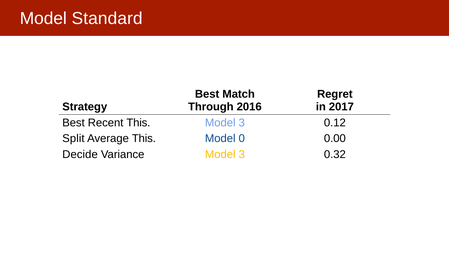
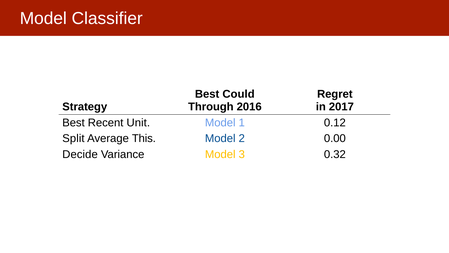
Standard: Standard -> Classifier
Match: Match -> Could
Recent This: This -> Unit
3 at (242, 122): 3 -> 1
0: 0 -> 2
